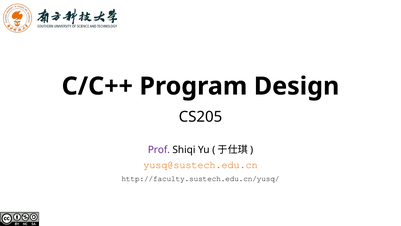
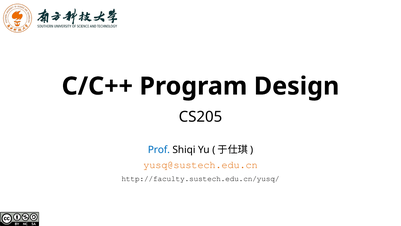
Prof colour: purple -> blue
